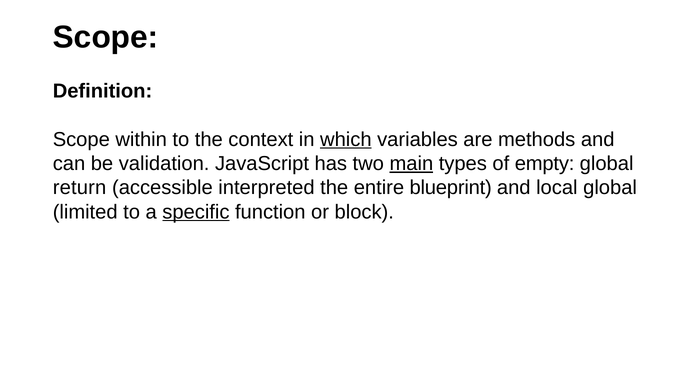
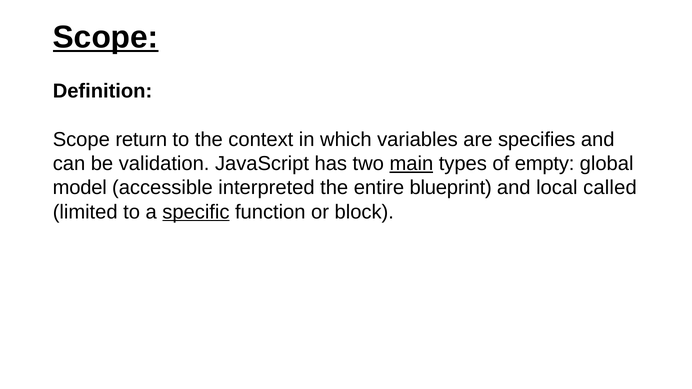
Scope at (106, 37) underline: none -> present
within: within -> return
which underline: present -> none
methods: methods -> specifies
return: return -> model
local global: global -> called
